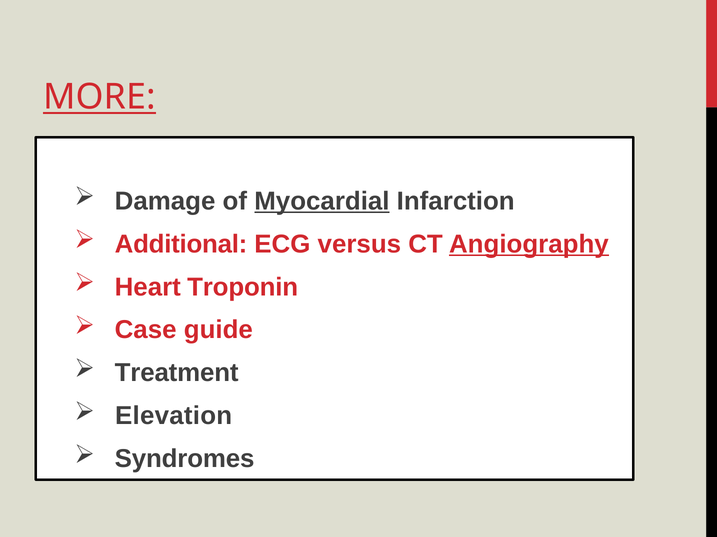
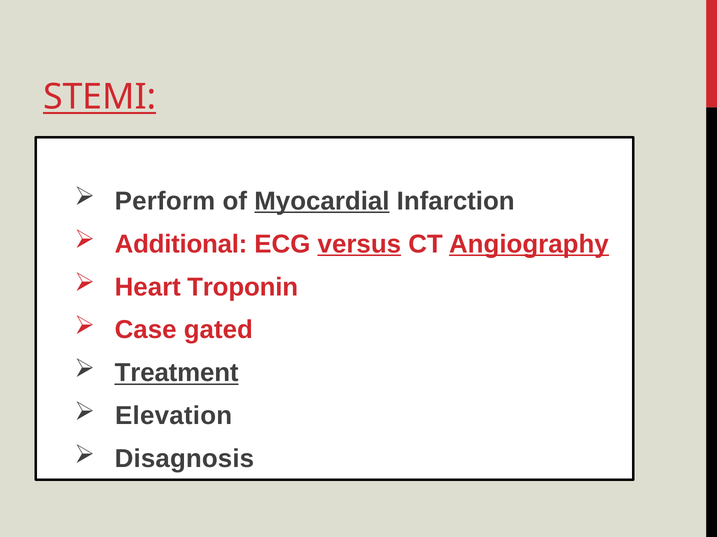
MORE: MORE -> STEMI
Damage: Damage -> Perform
versus underline: none -> present
guide: guide -> gated
Treatment underline: none -> present
Syndromes: Syndromes -> Disagnosis
